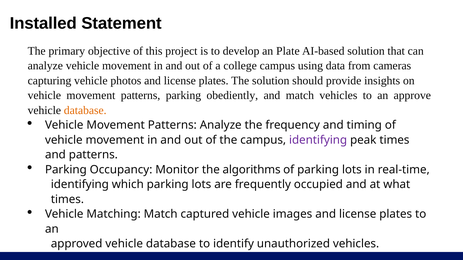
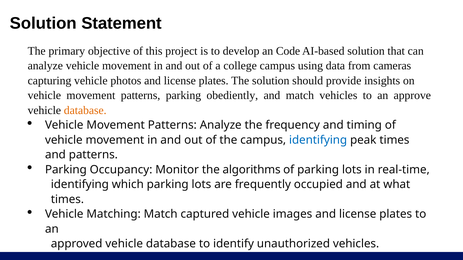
Installed at (43, 23): Installed -> Solution
Plate: Plate -> Code
identifying at (318, 140) colour: purple -> blue
